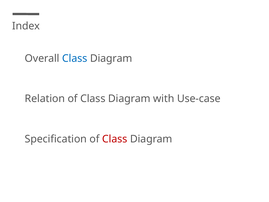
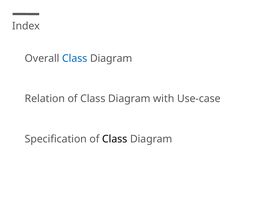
Class at (115, 139) colour: red -> black
